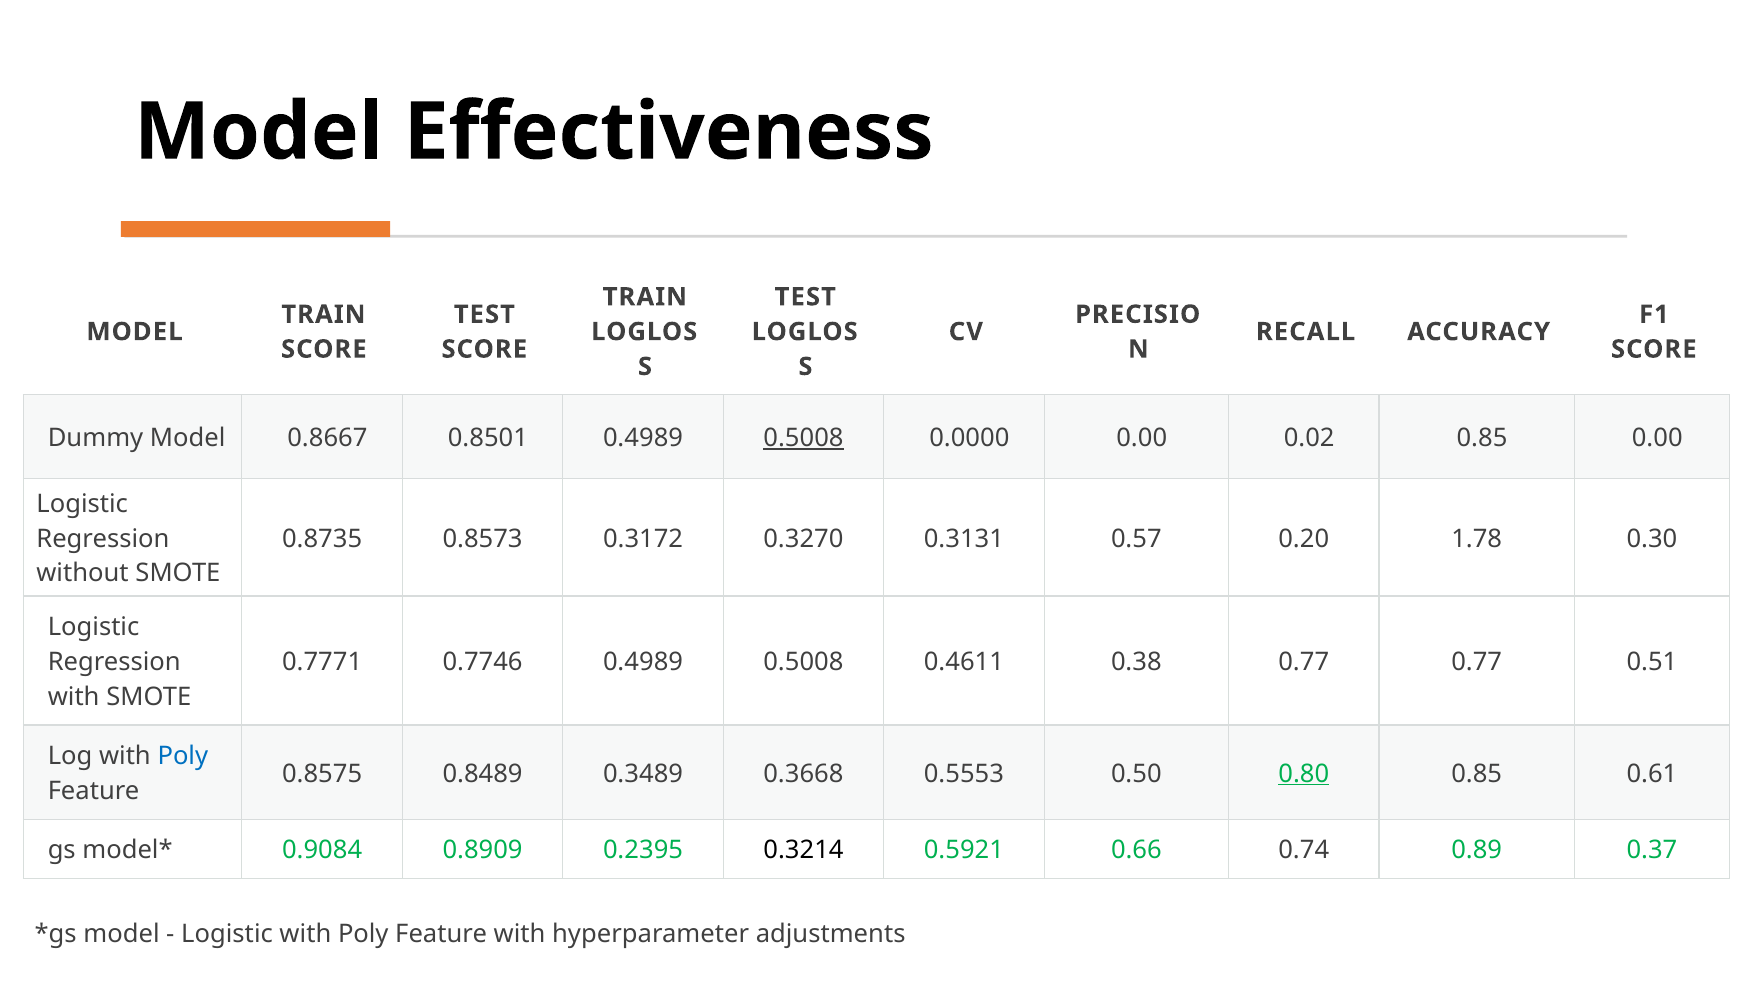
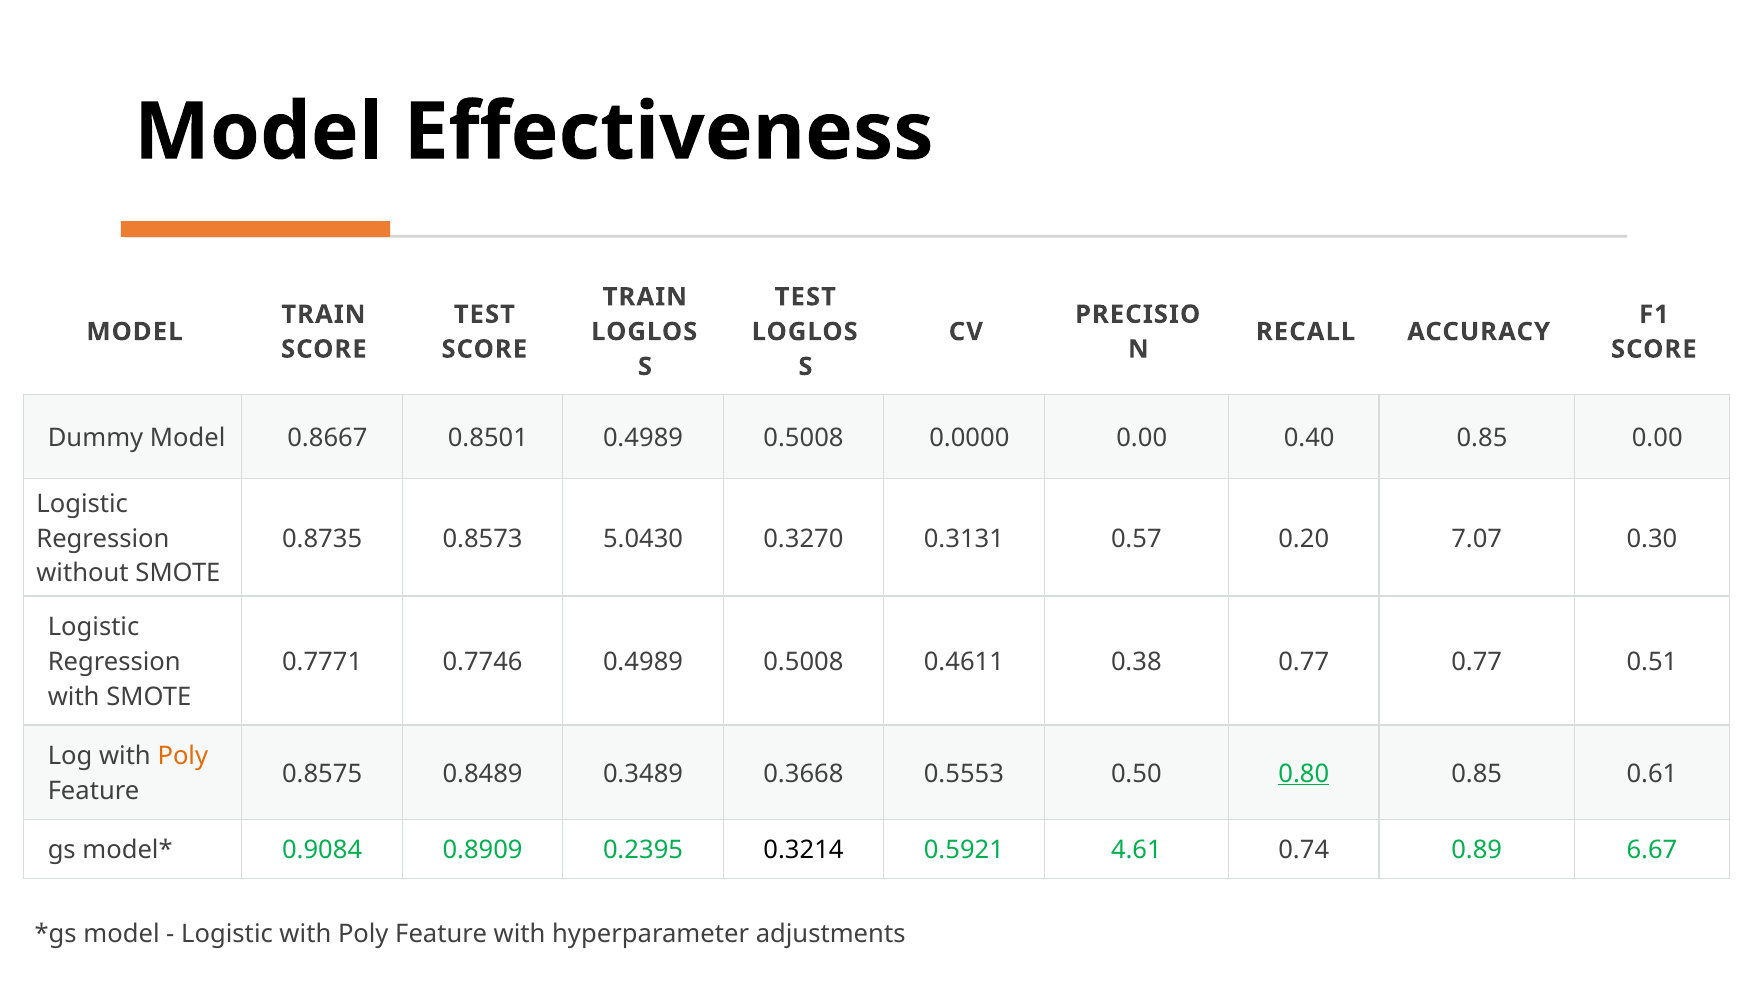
0.5008 at (804, 438) underline: present -> none
0.02: 0.02 -> 0.40
0.3172: 0.3172 -> 5.0430
1.78: 1.78 -> 7.07
Poly at (183, 756) colour: blue -> orange
0.66: 0.66 -> 4.61
0.37: 0.37 -> 6.67
